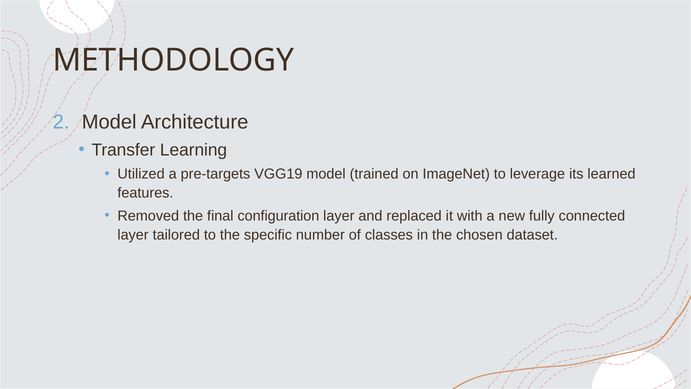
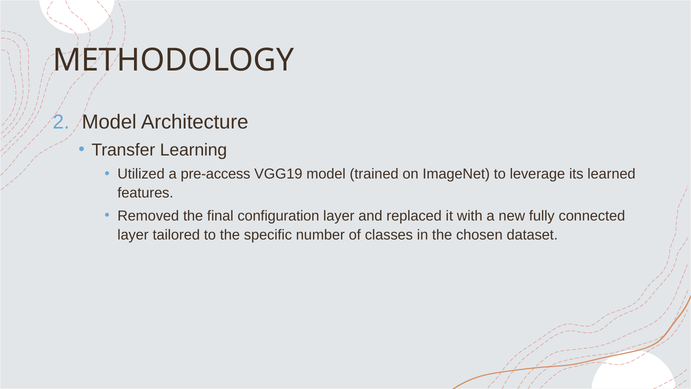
pre-targets: pre-targets -> pre-access
